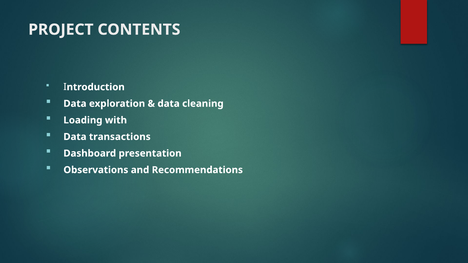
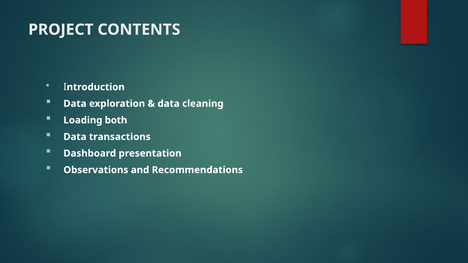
with: with -> both
